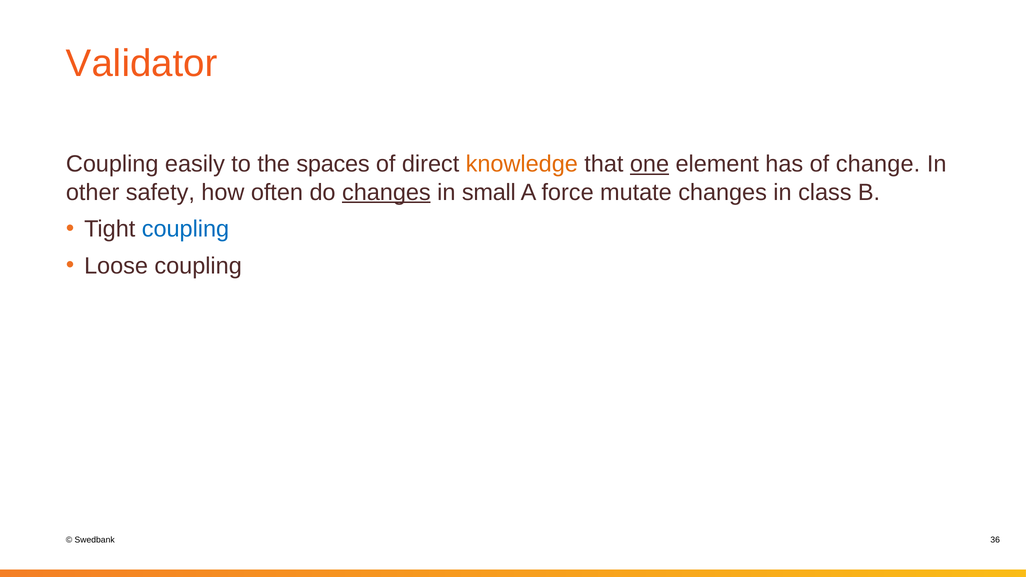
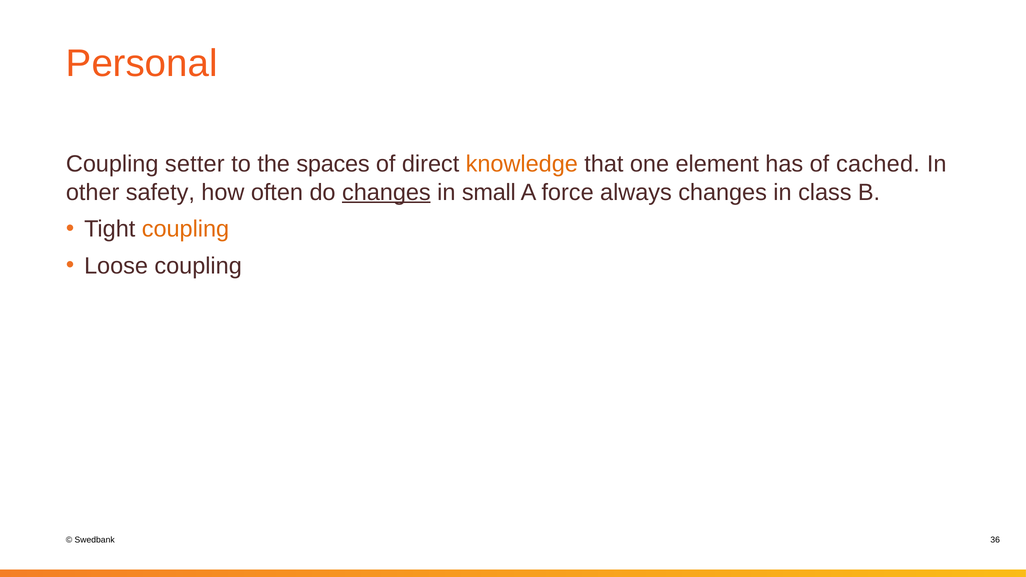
Validator: Validator -> Personal
easily: easily -> setter
one underline: present -> none
change: change -> cached
mutate: mutate -> always
coupling at (185, 229) colour: blue -> orange
